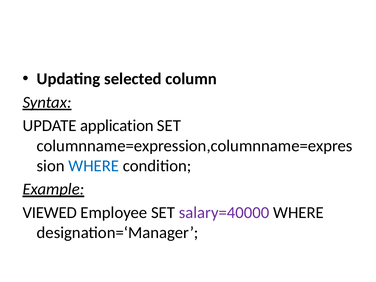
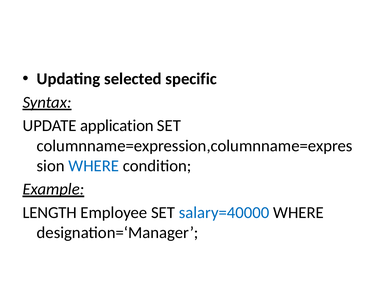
column: column -> specific
VIEWED: VIEWED -> LENGTH
salary=40000 colour: purple -> blue
